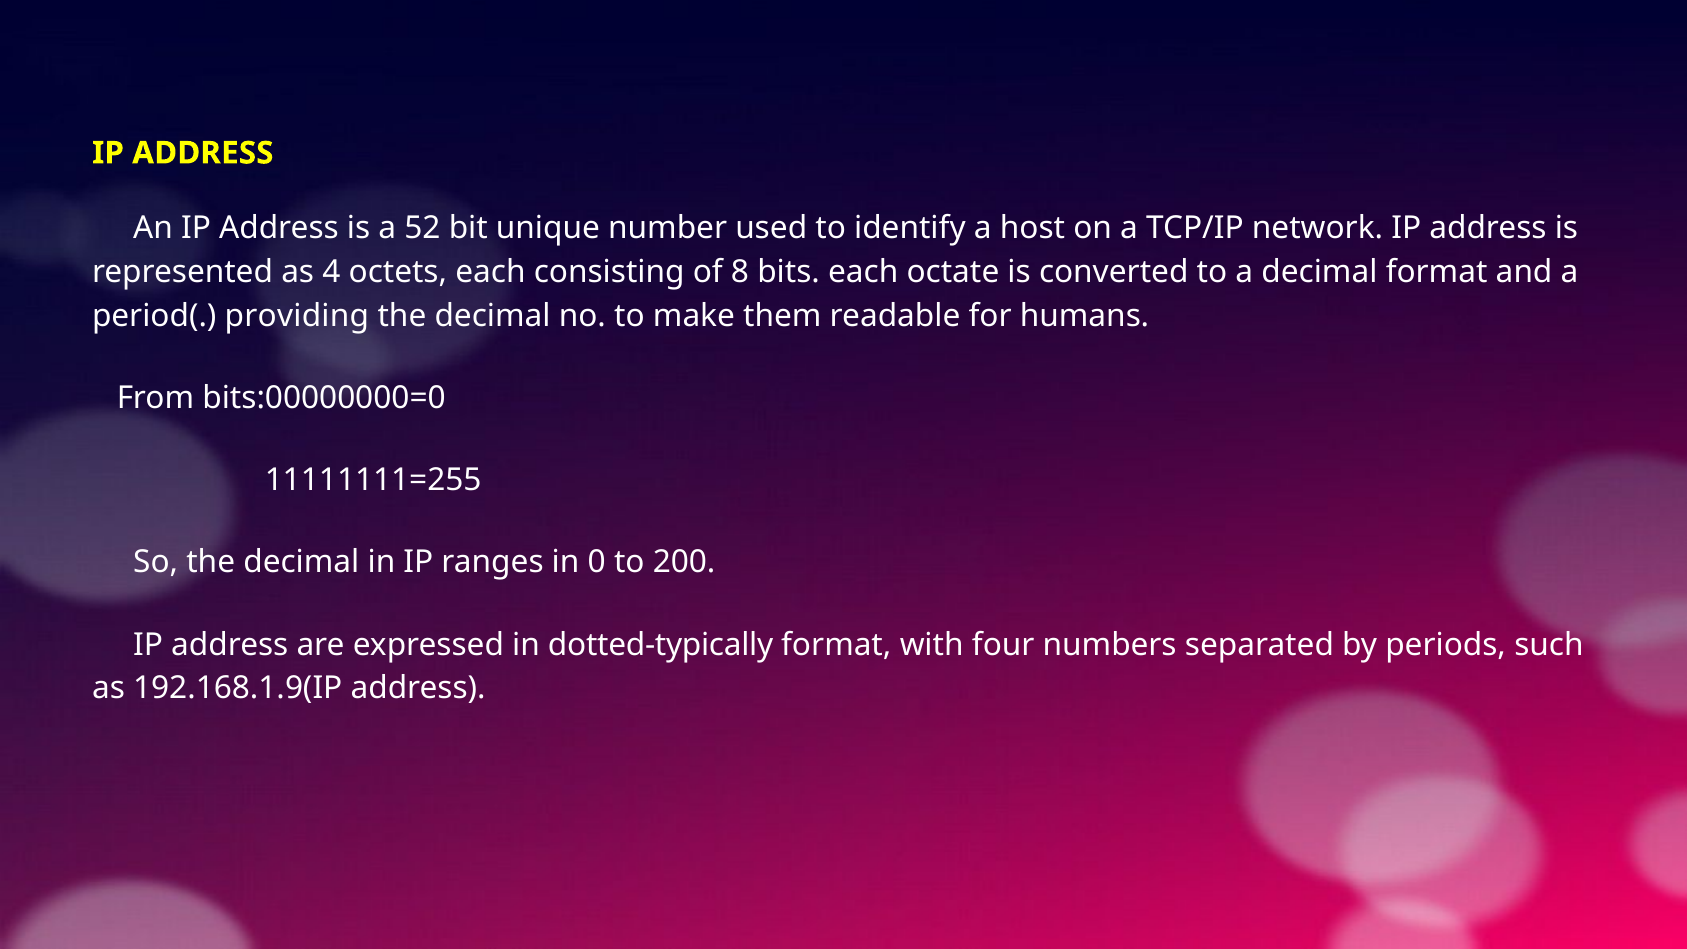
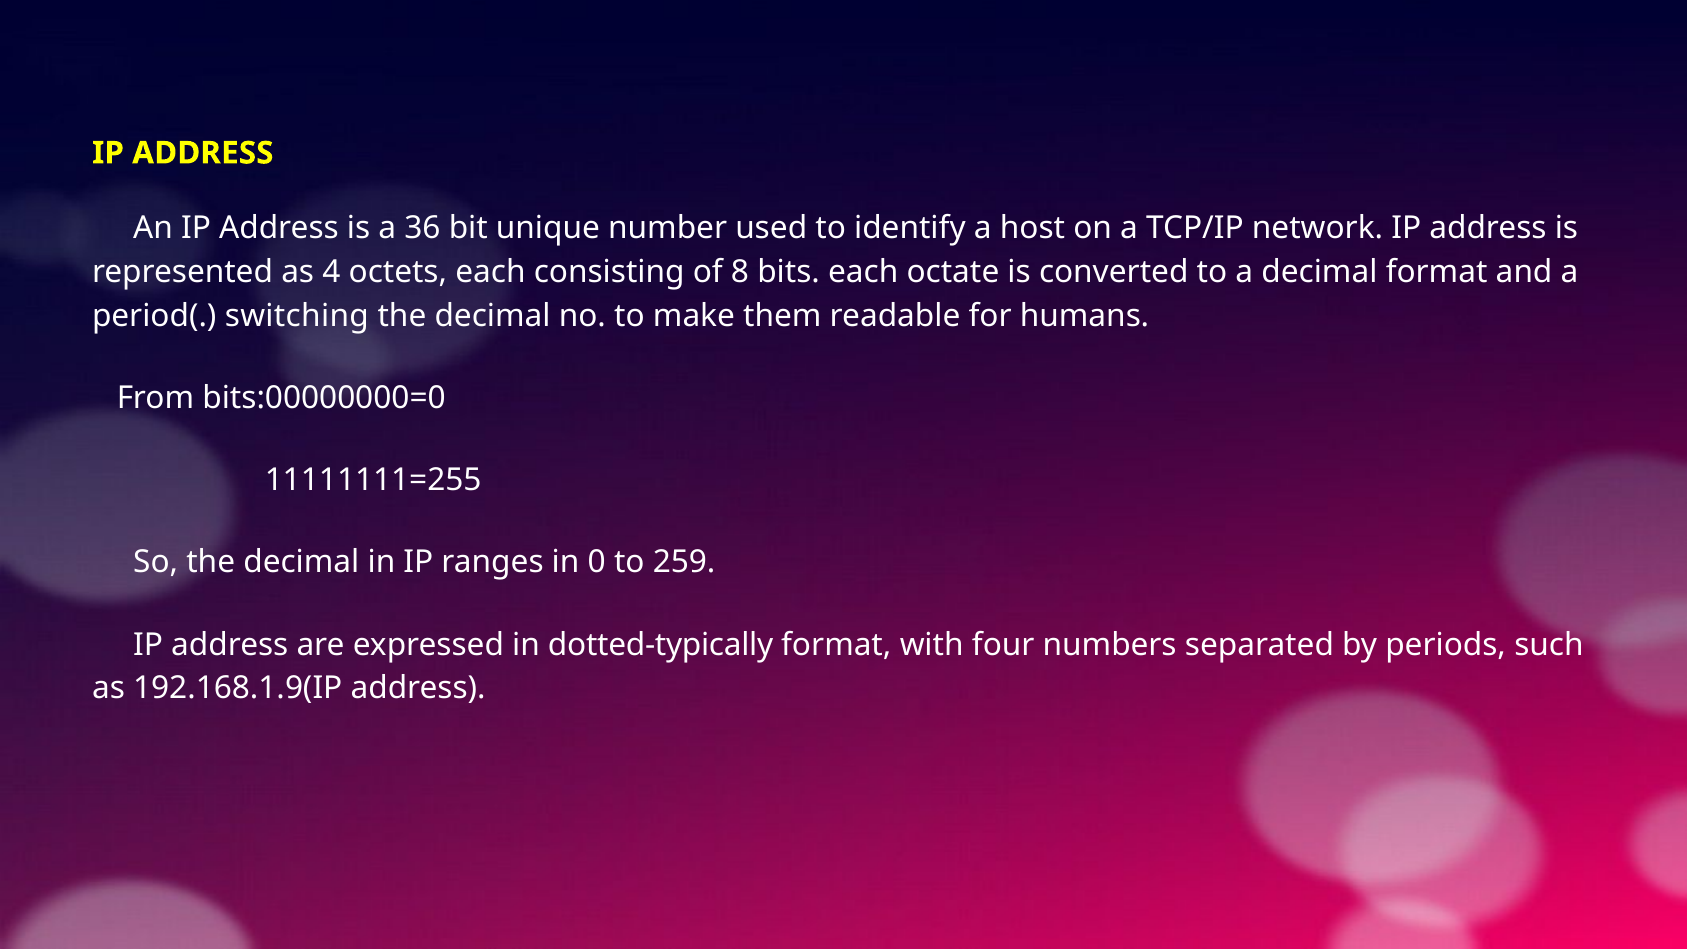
52: 52 -> 36
providing: providing -> switching
200: 200 -> 259
